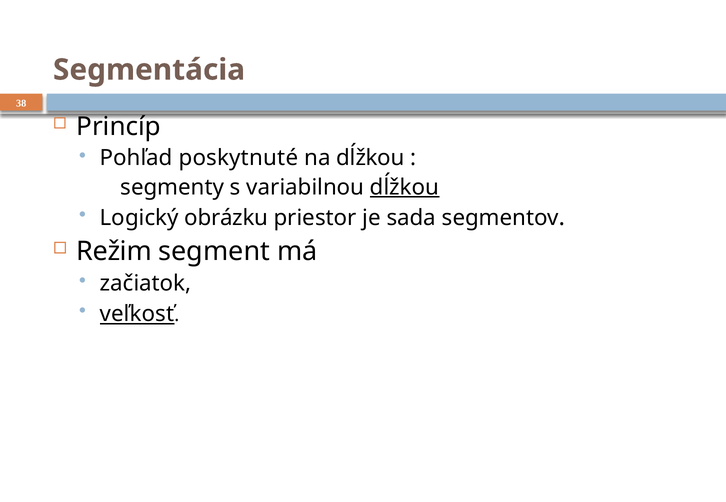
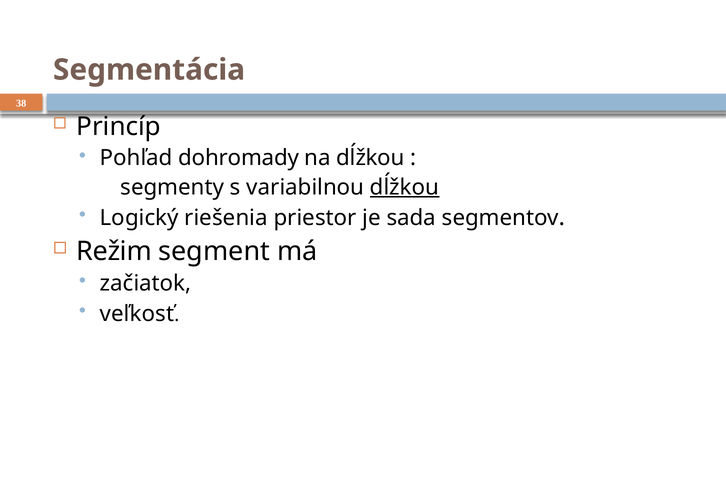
poskytnuté: poskytnuté -> dohromady
obrázku: obrázku -> riešenia
veľkosť underline: present -> none
